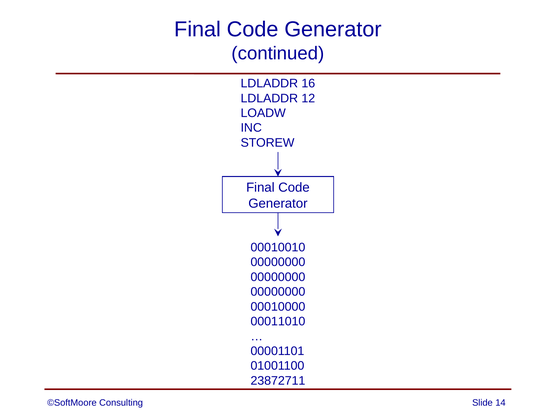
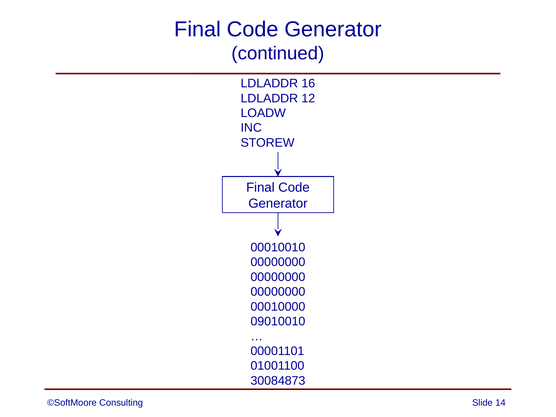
00011010: 00011010 -> 09010010
23872711: 23872711 -> 30084873
